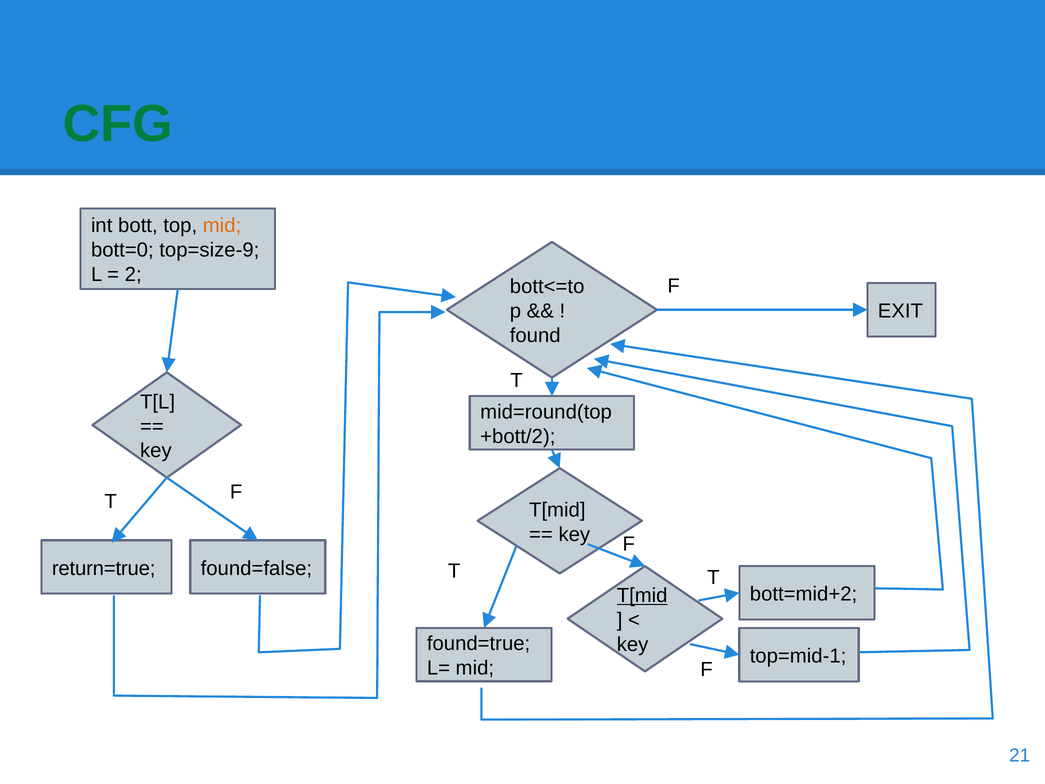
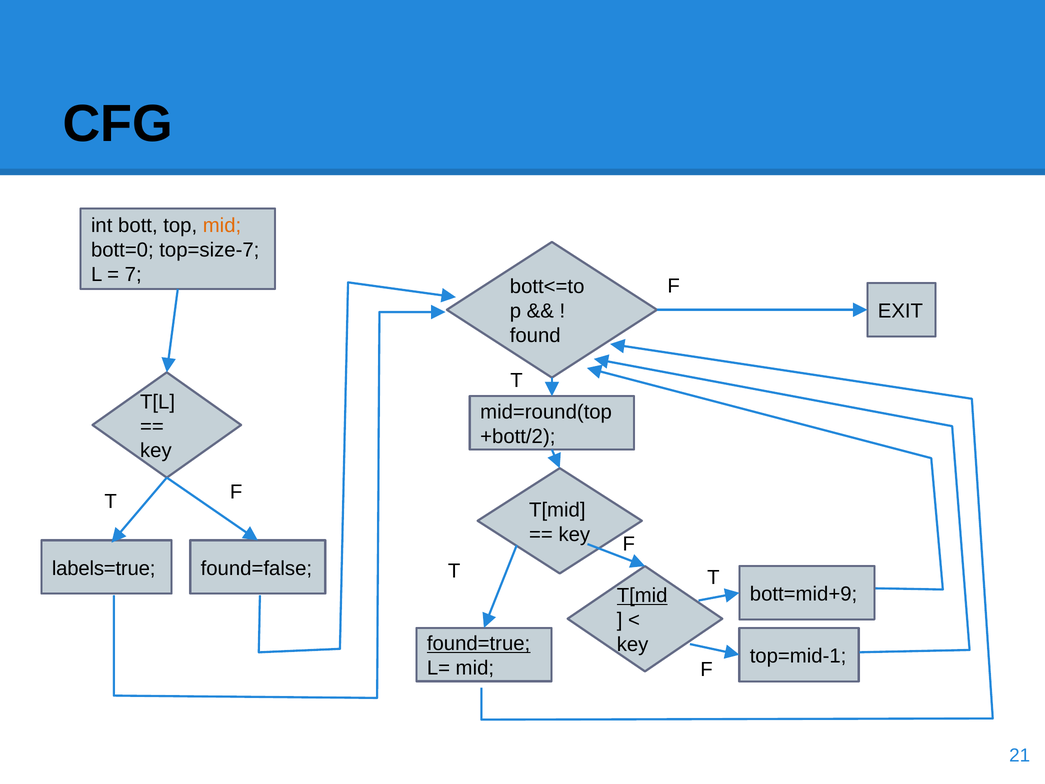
CFG colour: green -> black
top=size-9: top=size-9 -> top=size-7
2: 2 -> 7
return=true: return=true -> labels=true
bott=mid+2: bott=mid+2 -> bott=mid+9
found=true underline: none -> present
